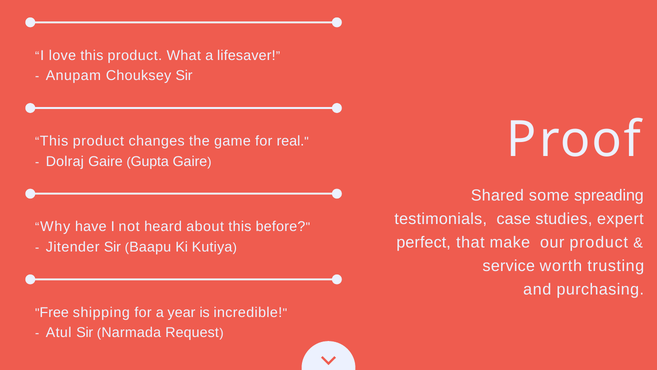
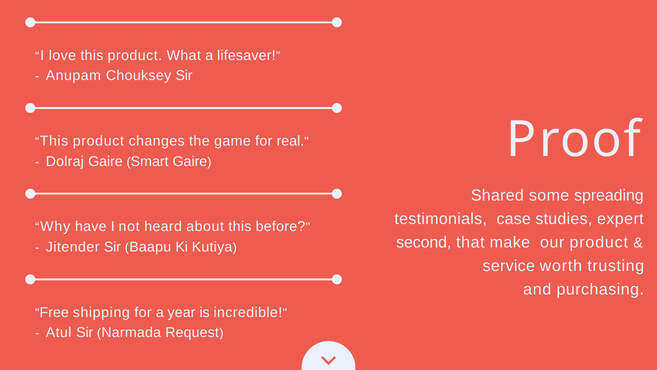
Gupta: Gupta -> Smart
perfect: perfect -> second
